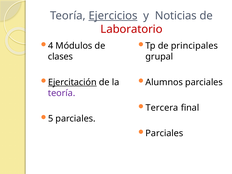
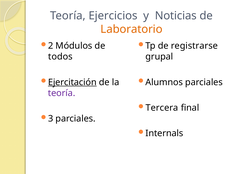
Ejercicios underline: present -> none
Laboratorio colour: red -> orange
4: 4 -> 2
principales: principales -> registrarse
clases: clases -> todos
5: 5 -> 3
Parciales at (164, 133): Parciales -> Internals
